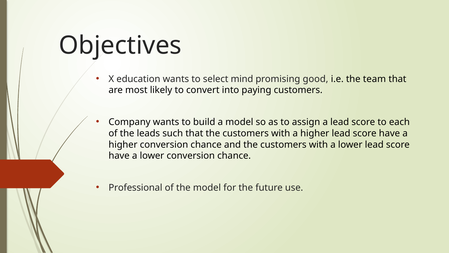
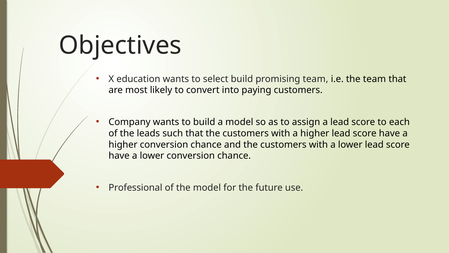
select mind: mind -> build
promising good: good -> team
